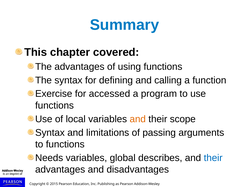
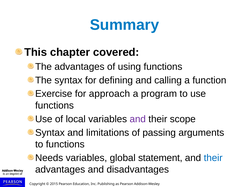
accessed: accessed -> approach
and at (138, 119) colour: orange -> purple
describes: describes -> statement
